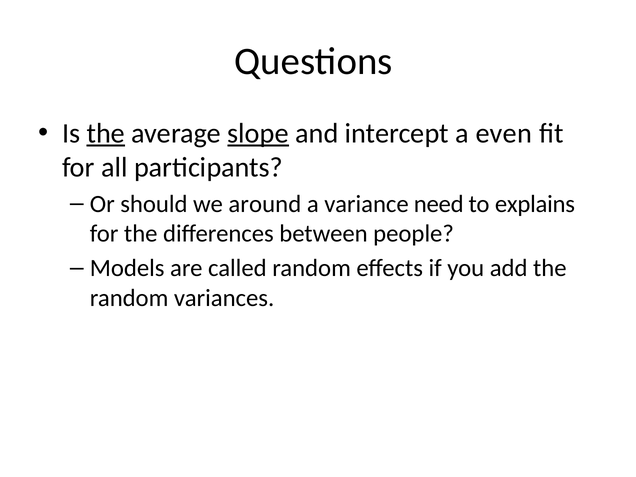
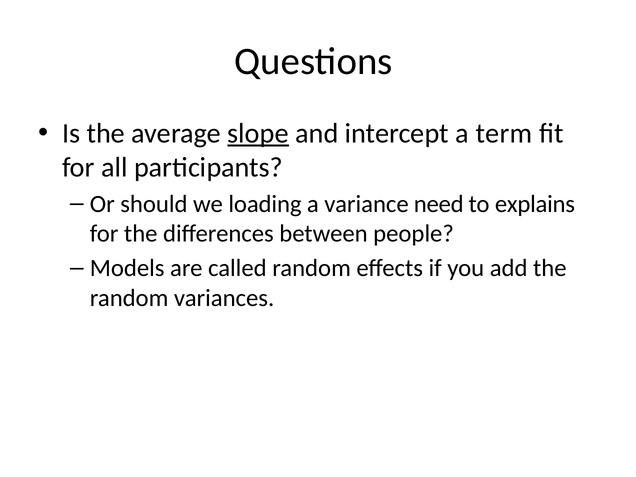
the at (106, 133) underline: present -> none
even: even -> term
around: around -> loading
